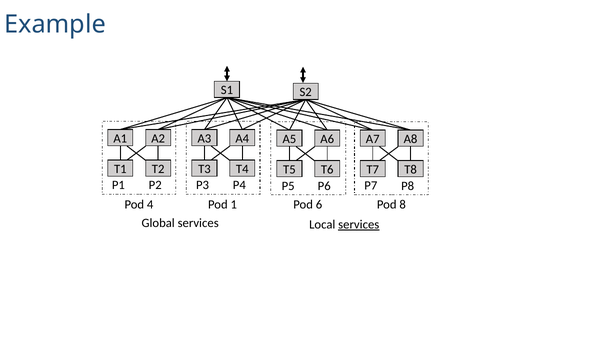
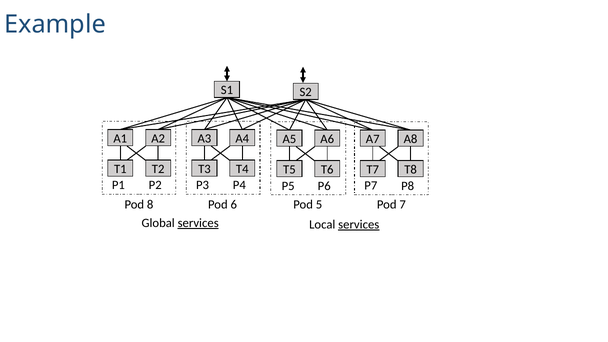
4: 4 -> 8
1: 1 -> 6
6: 6 -> 5
8: 8 -> 7
services at (198, 223) underline: none -> present
